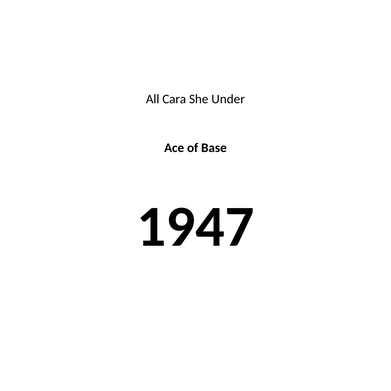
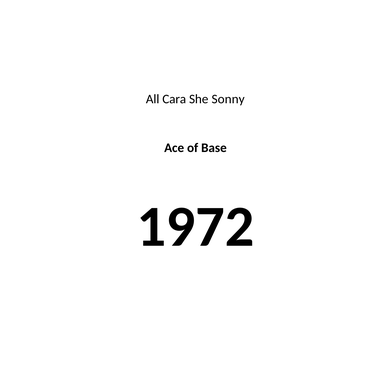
Under: Under -> Sonny
1947: 1947 -> 1972
